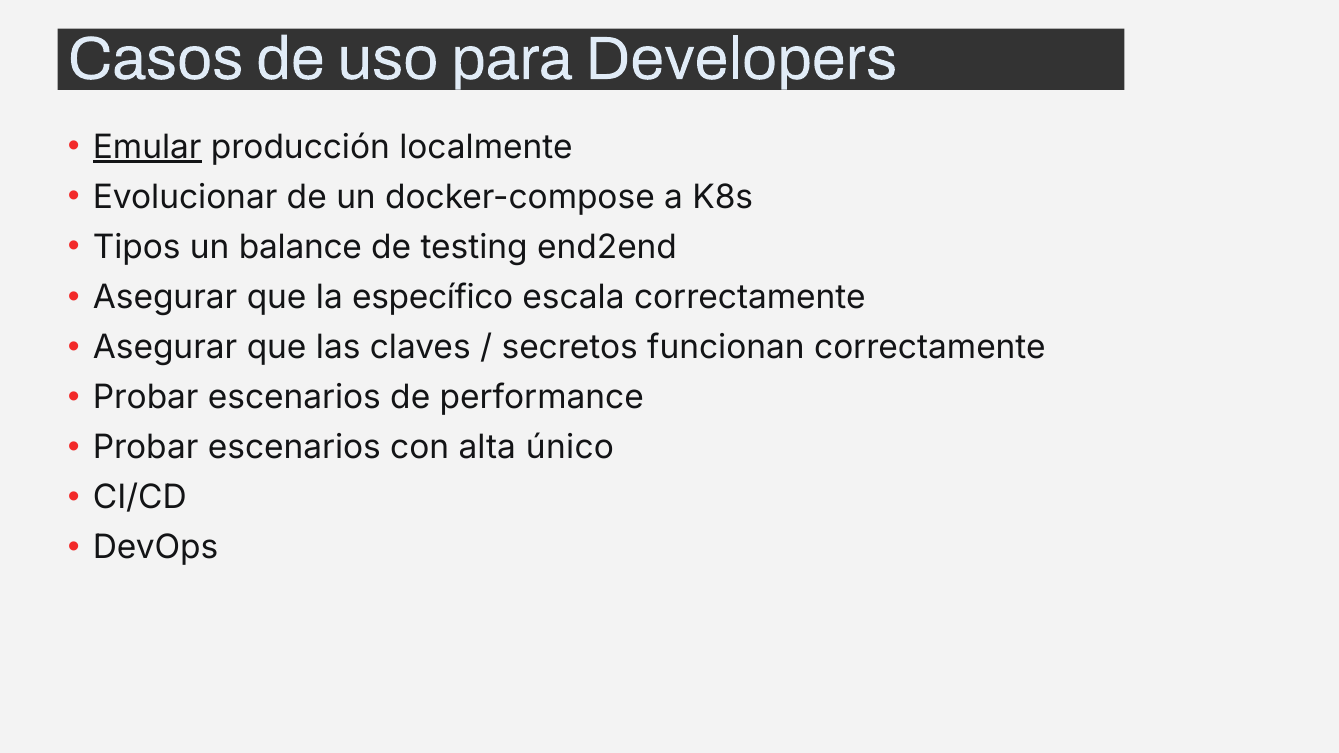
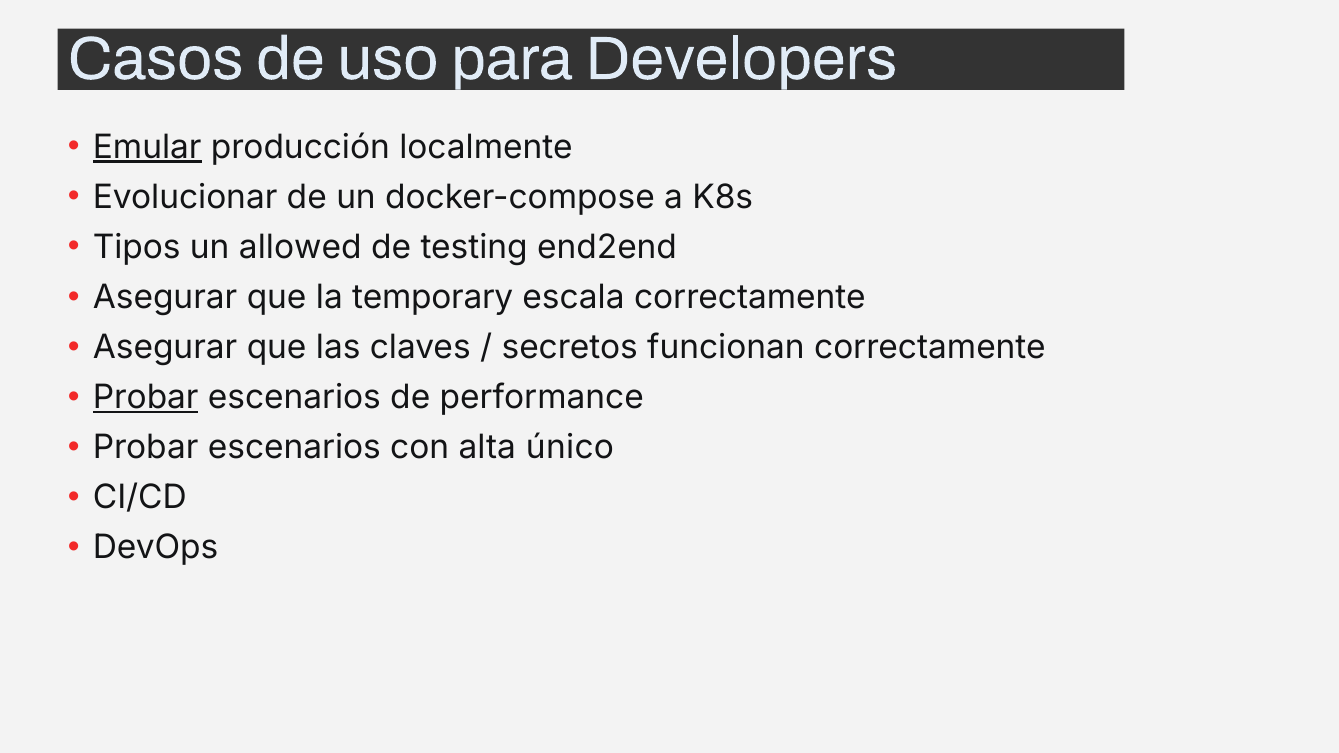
balance: balance -> allowed
específico: específico -> temporary
Probar at (146, 398) underline: none -> present
